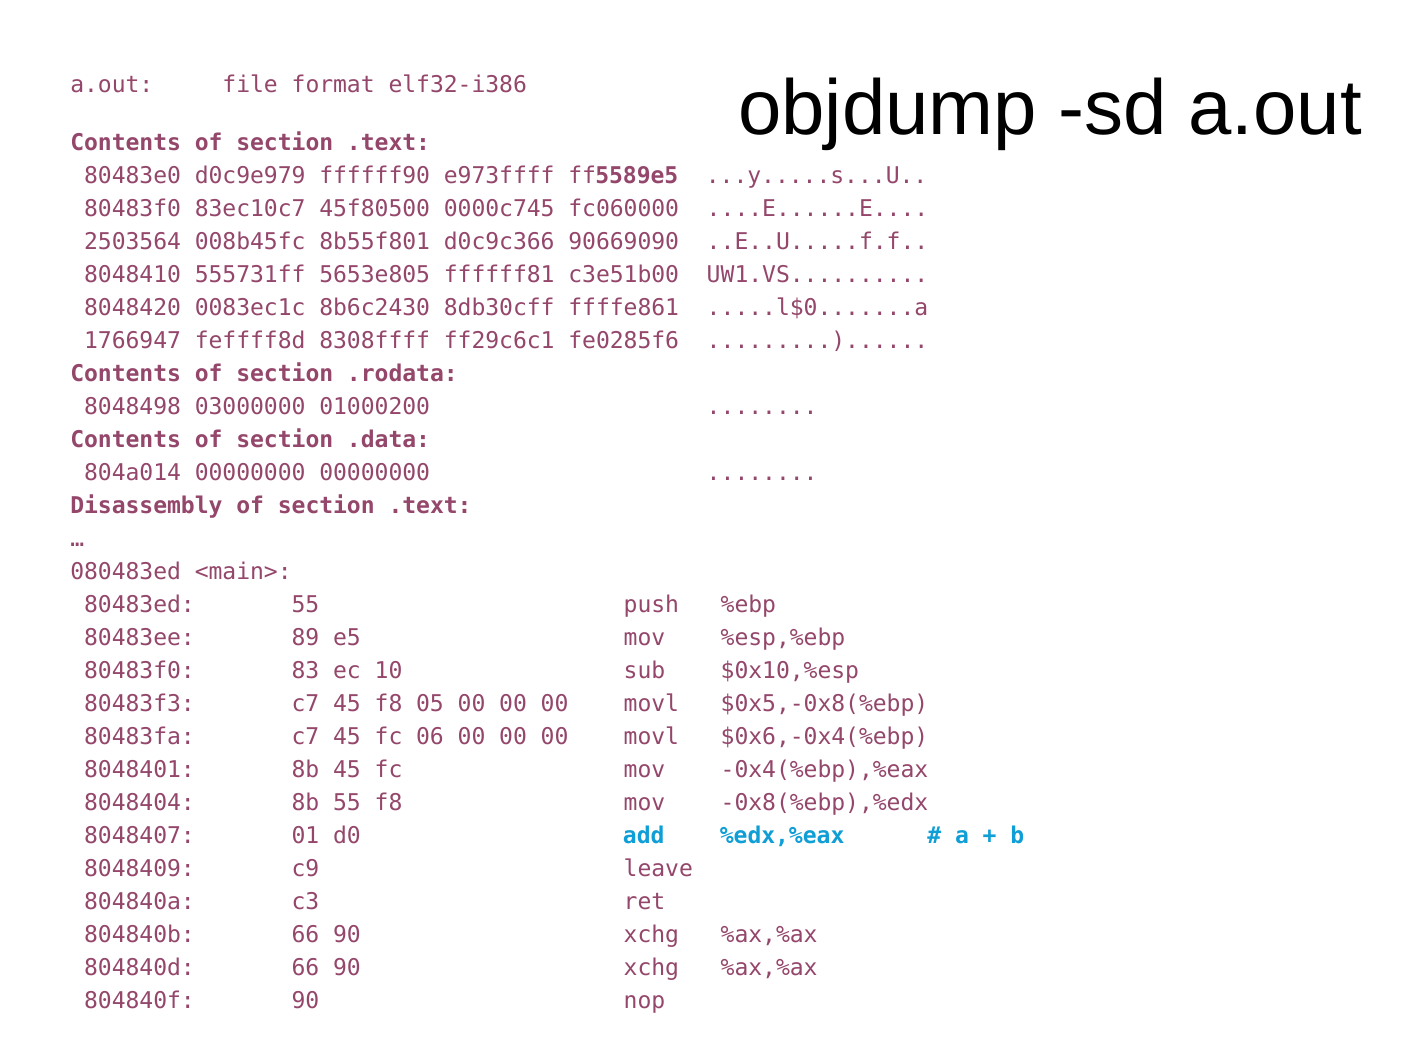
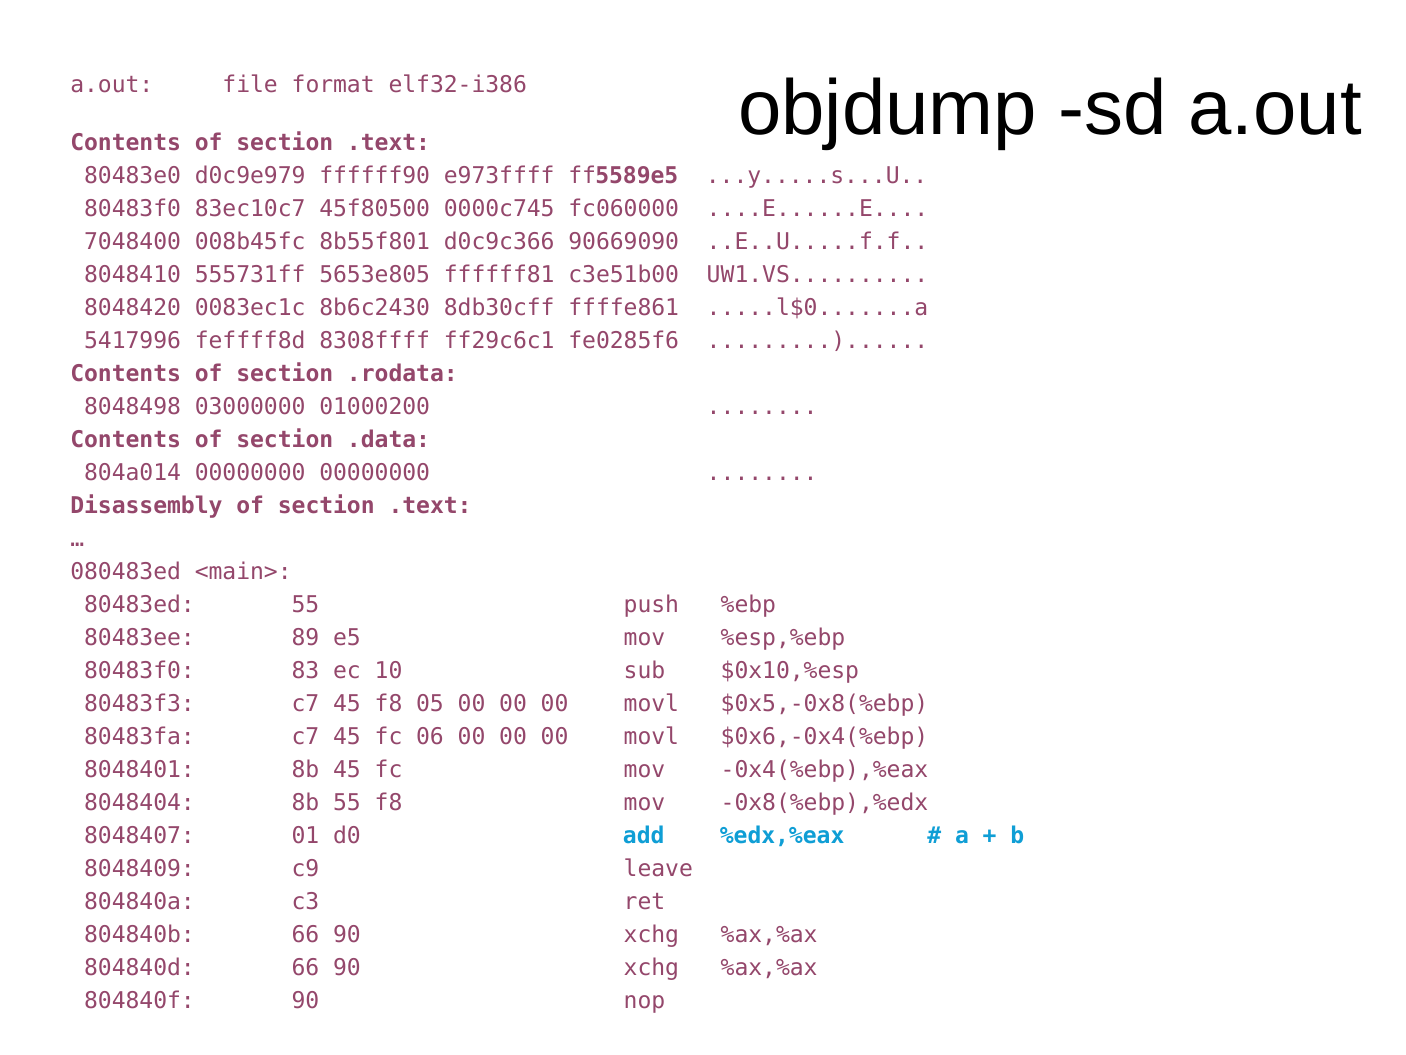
2503564: 2503564 -> 7048400
1766947: 1766947 -> 5417996
